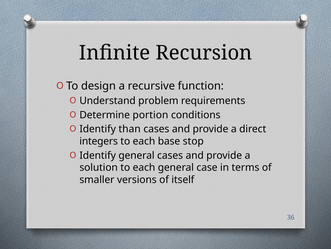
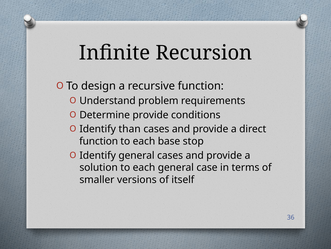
Determine portion: portion -> provide
integers at (99, 141): integers -> function
